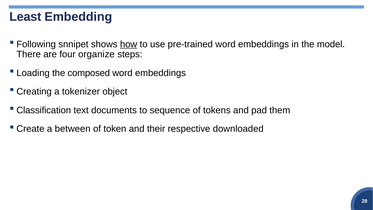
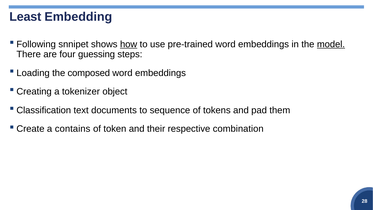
model underline: none -> present
organize: organize -> guessing
between: between -> contains
downloaded: downloaded -> combination
